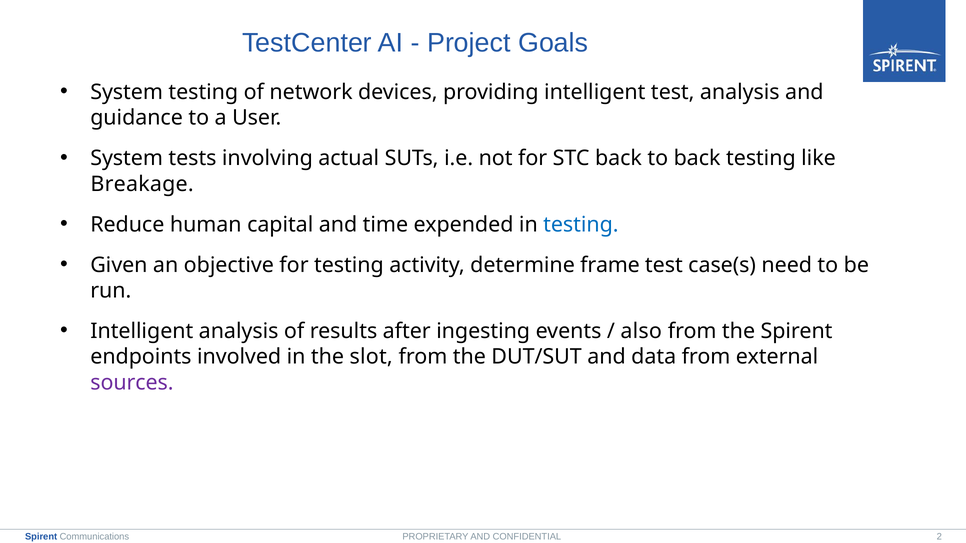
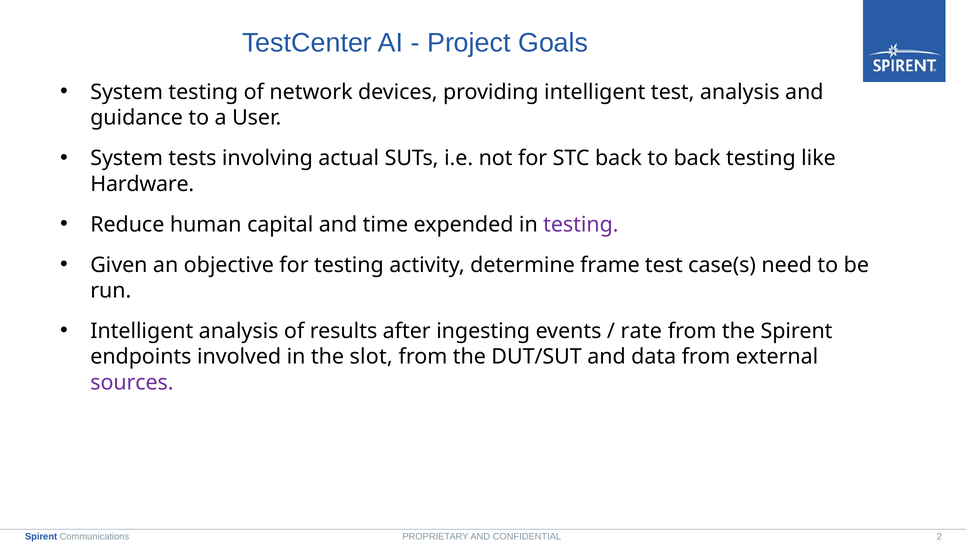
Breakage: Breakage -> Hardware
testing at (581, 225) colour: blue -> purple
also: also -> rate
